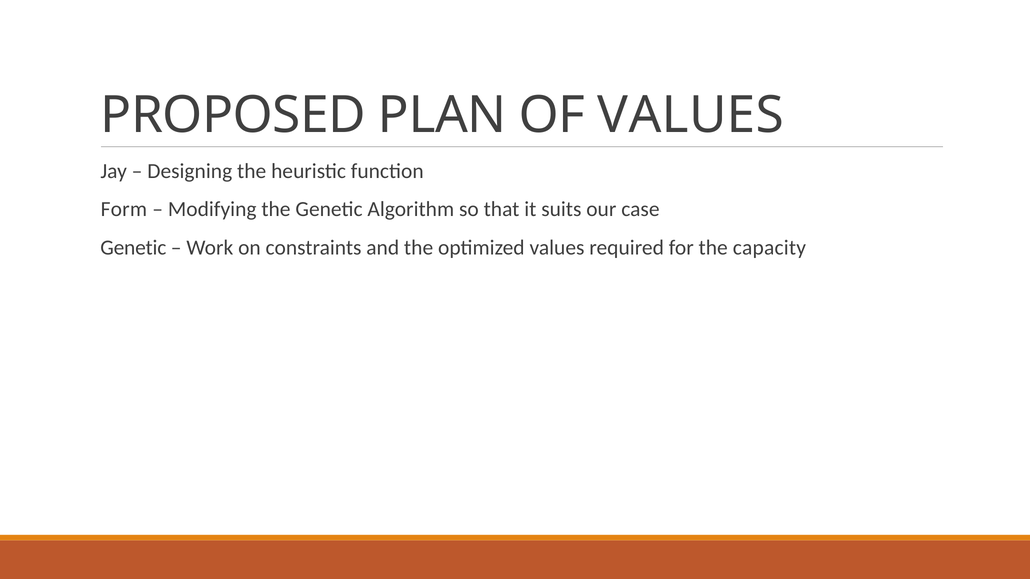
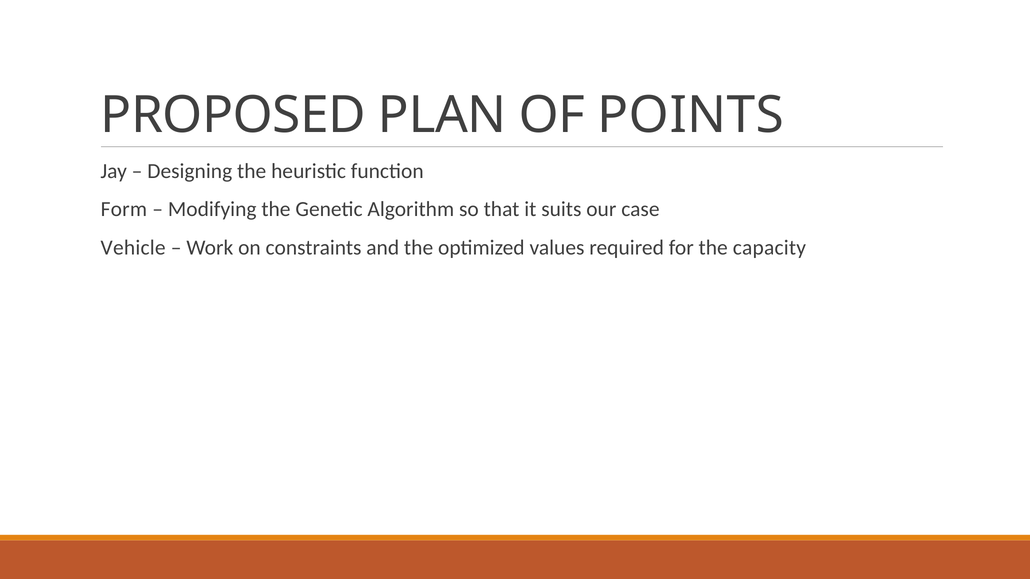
OF VALUES: VALUES -> POINTS
Genetic at (133, 248): Genetic -> Vehicle
